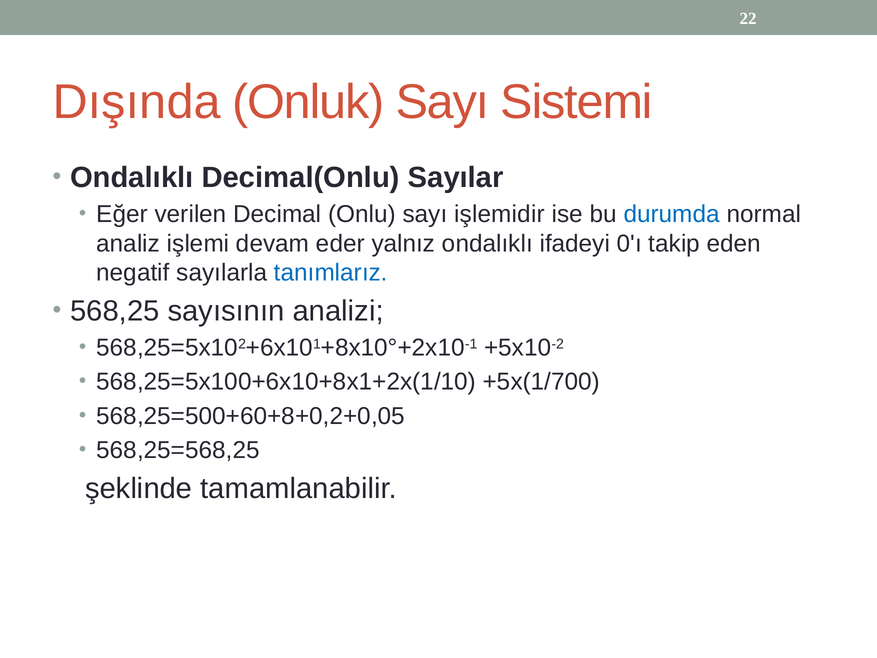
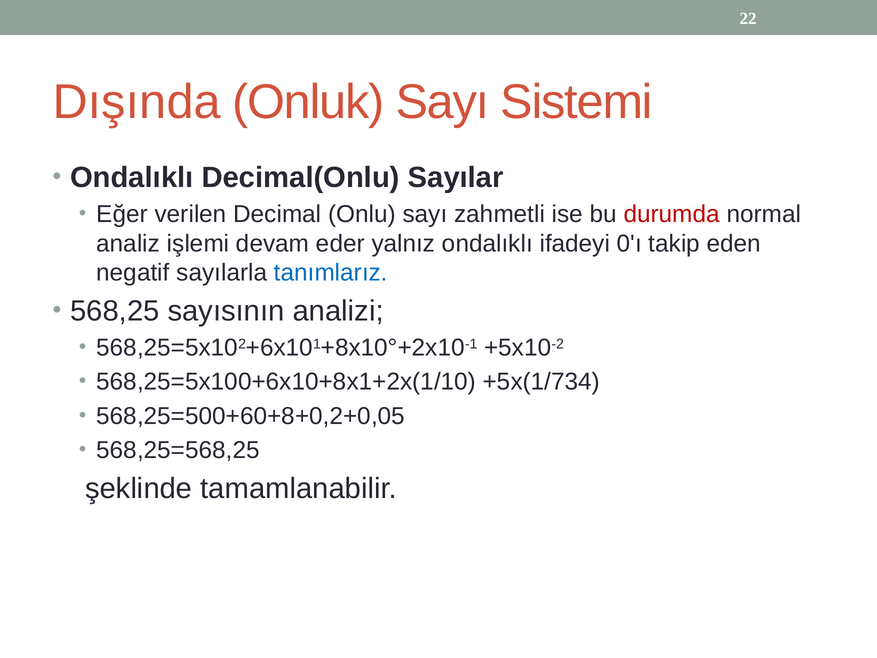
işlemidir: işlemidir -> zahmetli
durumda colour: blue -> red
+5x(1/700: +5x(1/700 -> +5x(1/734
